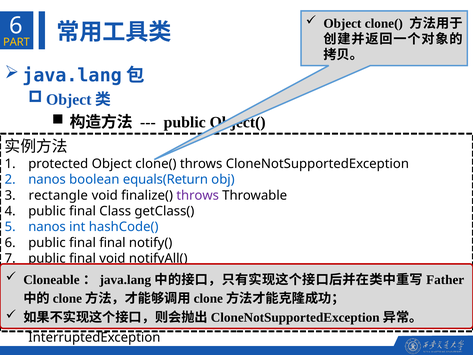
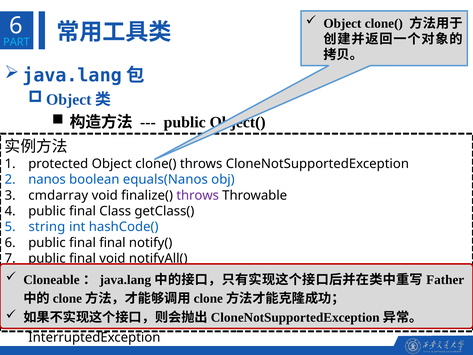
PART colour: yellow -> light blue
equals(Return: equals(Return -> equals(Nanos
rectangle: rectangle -> cmdarray
nanos at (47, 227): nanos -> string
